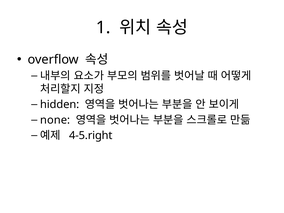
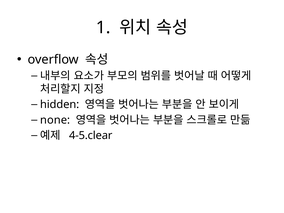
4-5.right: 4-5.right -> 4-5.clear
